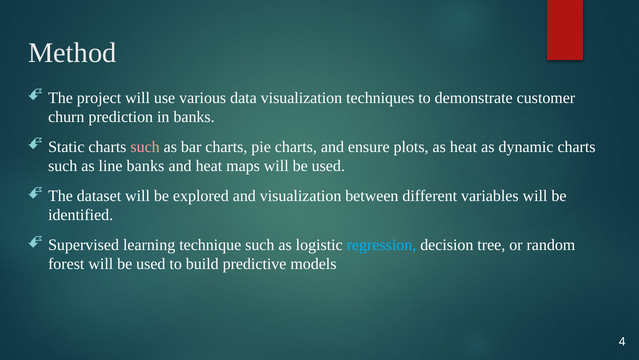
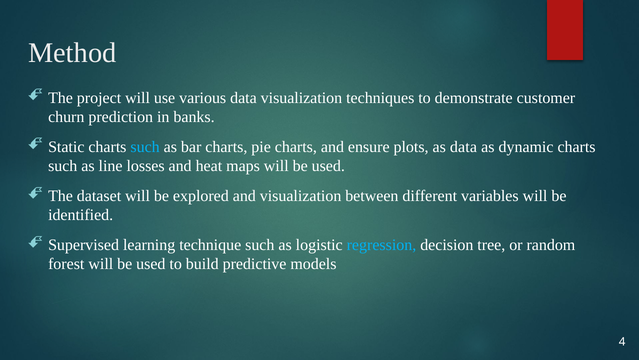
such at (145, 147) colour: pink -> light blue
as heat: heat -> data
line banks: banks -> losses
